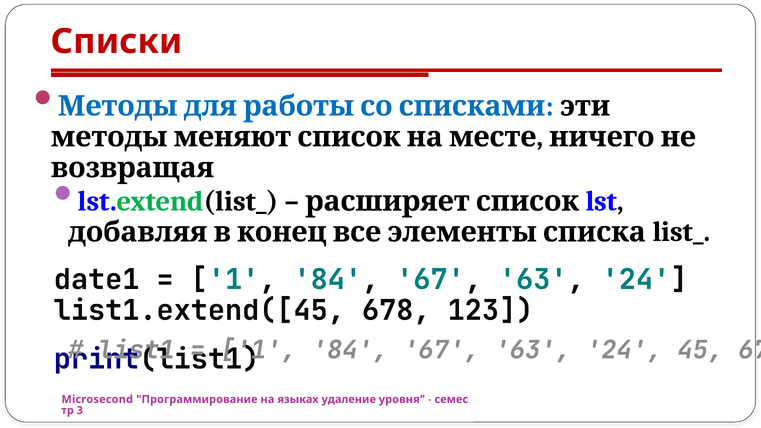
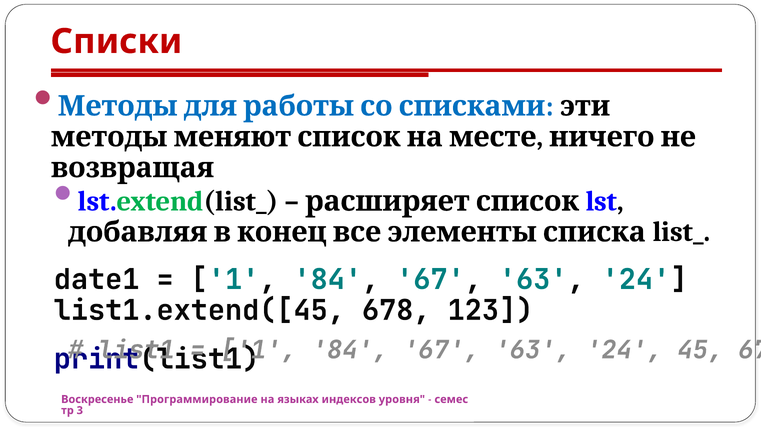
Microsecond: Microsecond -> Воскресенье
удаление: удаление -> индексов
